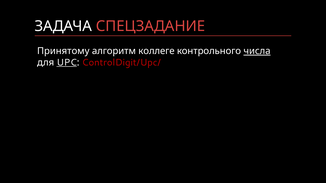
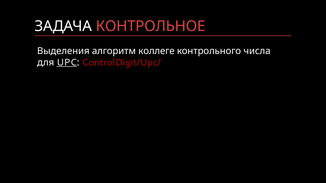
СПЕЦЗАДАНИЕ: СПЕЦЗАДАНИЕ -> КОНТРОЛЬНОЕ
Принятому: Принятому -> Выделения
числа underline: present -> none
